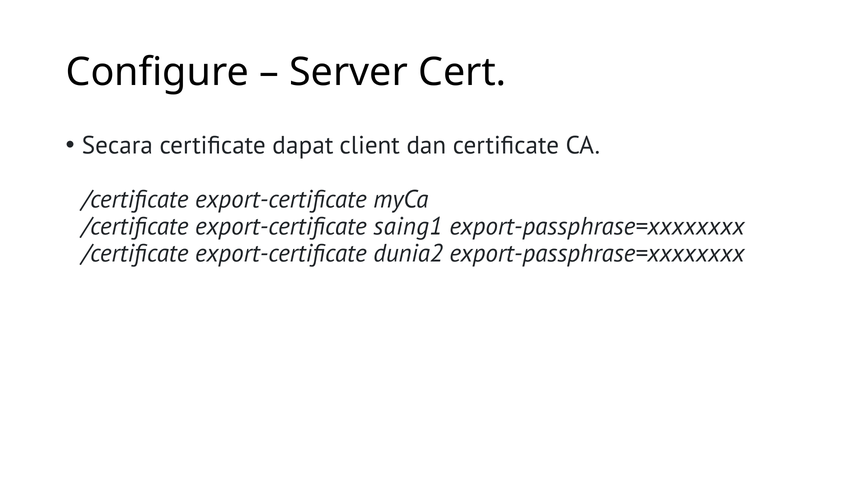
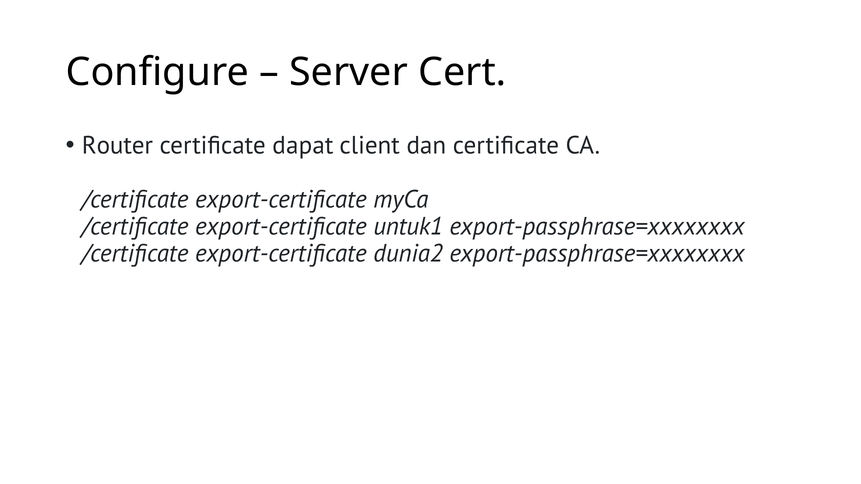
Secara: Secara -> Router
saing1: saing1 -> untuk1
